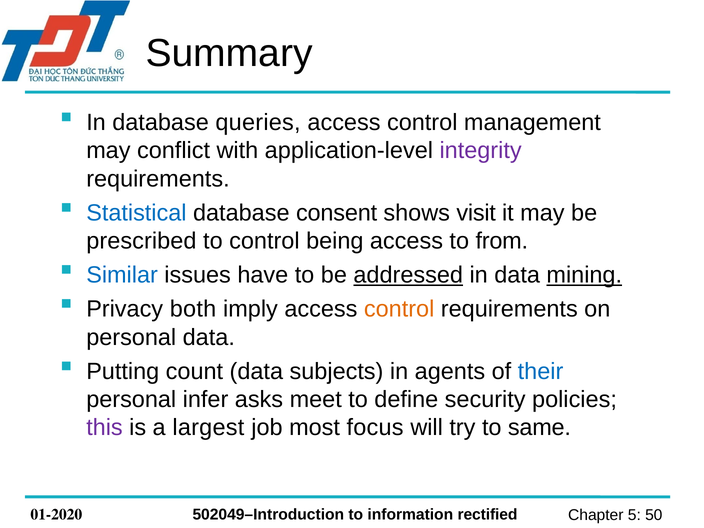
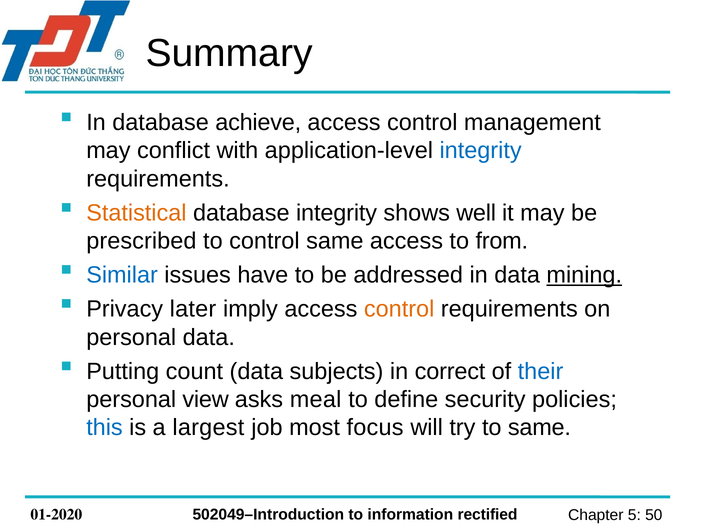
queries: queries -> achieve
integrity at (481, 151) colour: purple -> blue
Statistical colour: blue -> orange
database consent: consent -> integrity
visit: visit -> well
control being: being -> same
addressed underline: present -> none
both: both -> later
agents: agents -> correct
infer: infer -> view
meet: meet -> meal
this colour: purple -> blue
